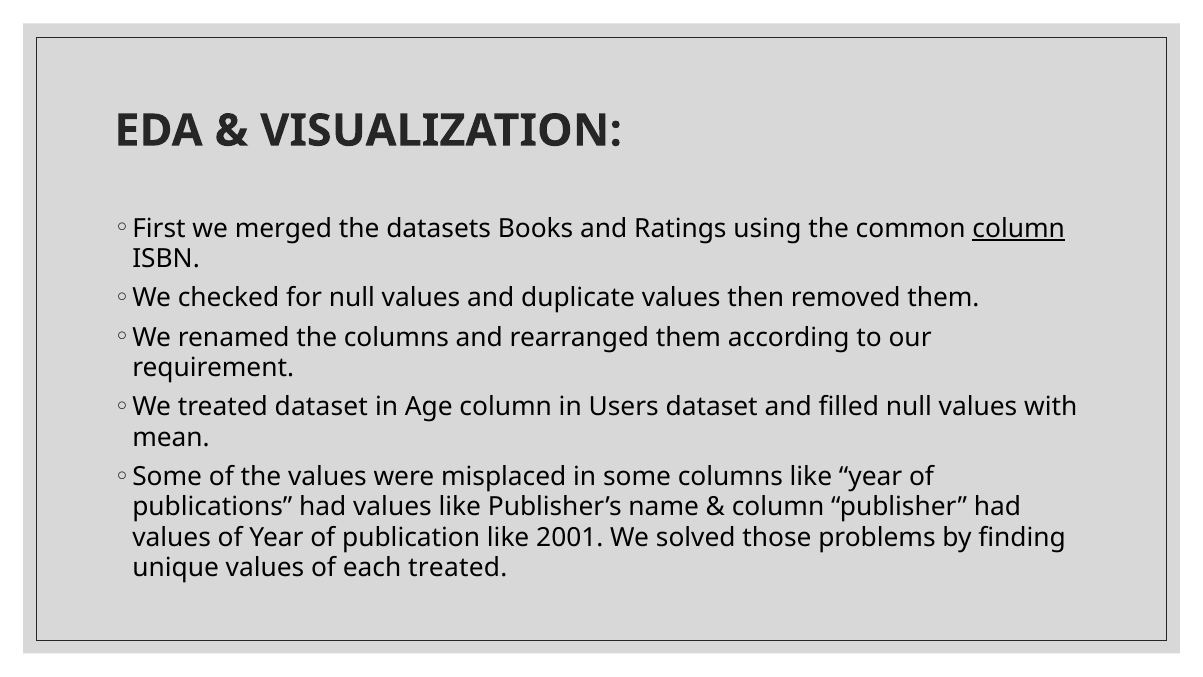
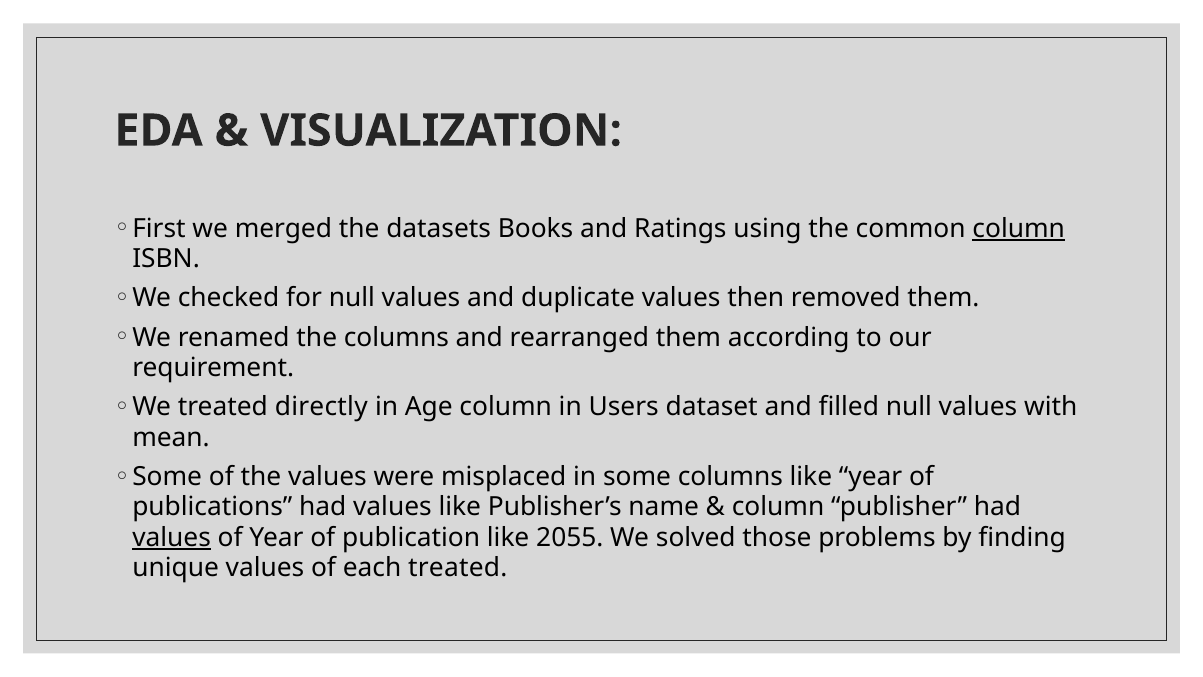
treated dataset: dataset -> directly
values at (172, 537) underline: none -> present
2001: 2001 -> 2055
